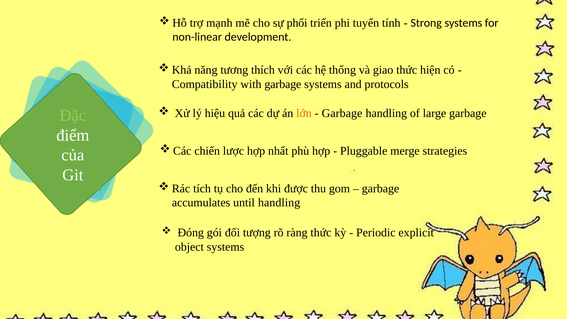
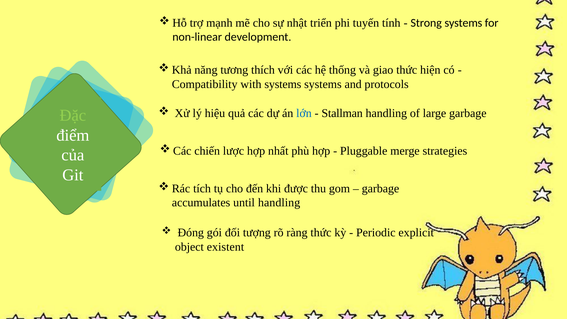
phối: phối -> nhật
with garbage: garbage -> systems
lớn colour: orange -> blue
Garbage at (342, 113): Garbage -> Stallman
object systems: systems -> existent
